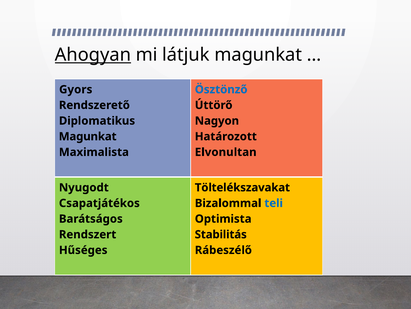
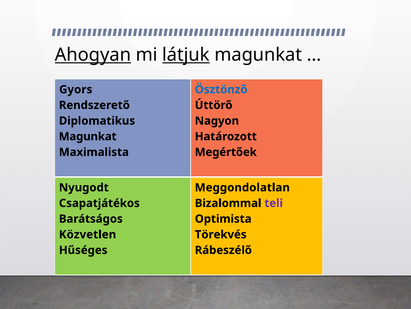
látjuk underline: none -> present
Elvonultan: Elvonultan -> Megértőek
Töltelékszavakat: Töltelékszavakat -> Meggondolatlan
teli colour: blue -> purple
Rendszert: Rendszert -> Közvetlen
Stabilitás: Stabilitás -> Törekvés
